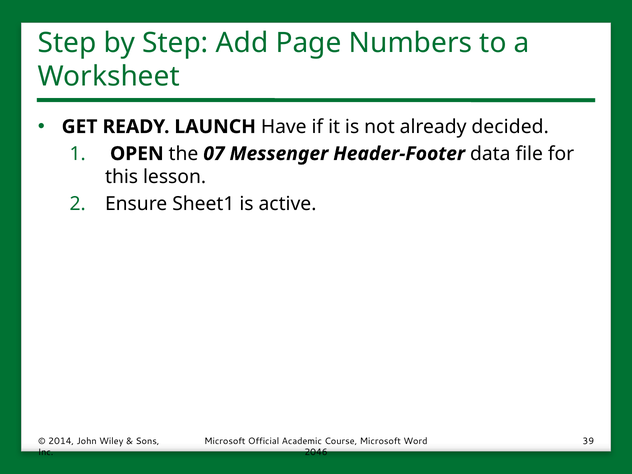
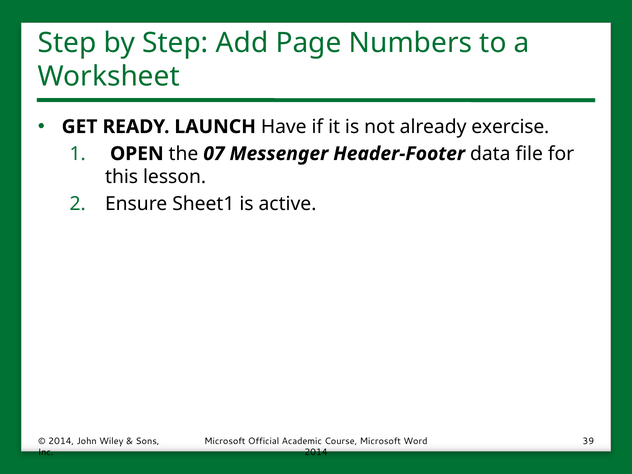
decided: decided -> exercise
2046 at (316, 452): 2046 -> 2014
